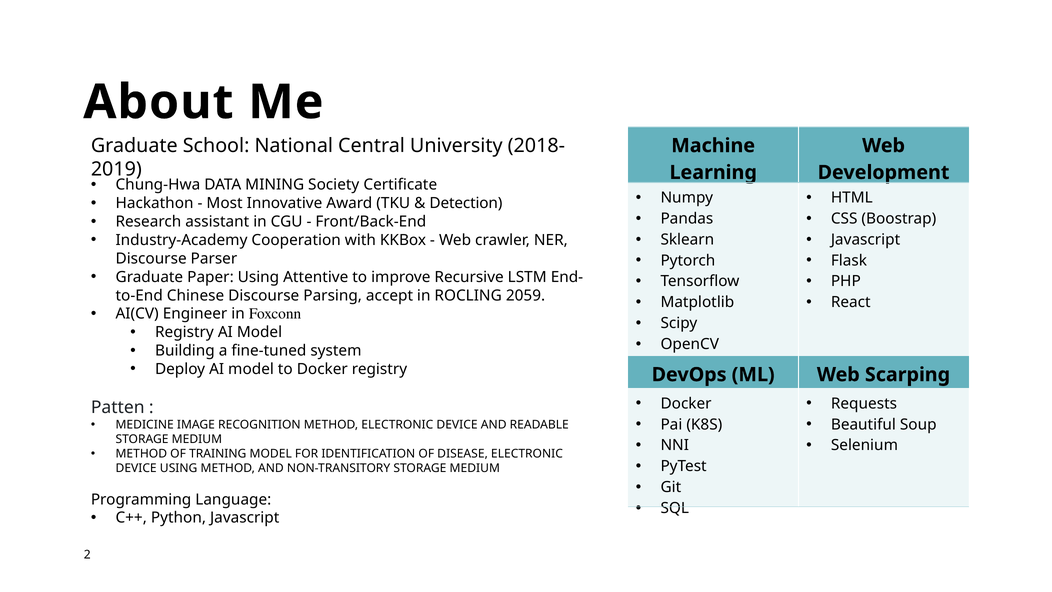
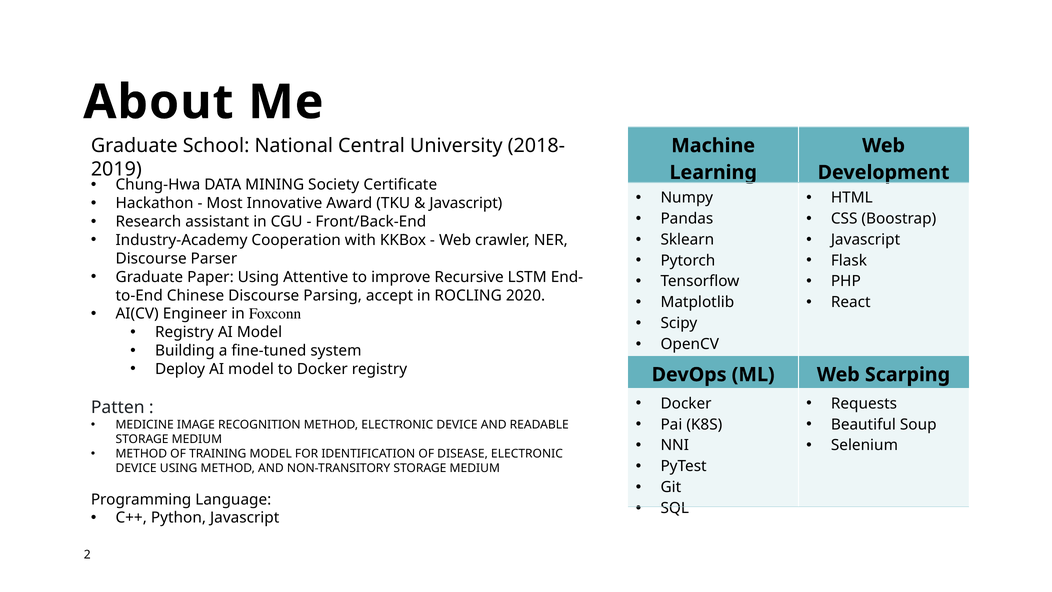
Detection at (466, 203): Detection -> Javascript
2059: 2059 -> 2020
